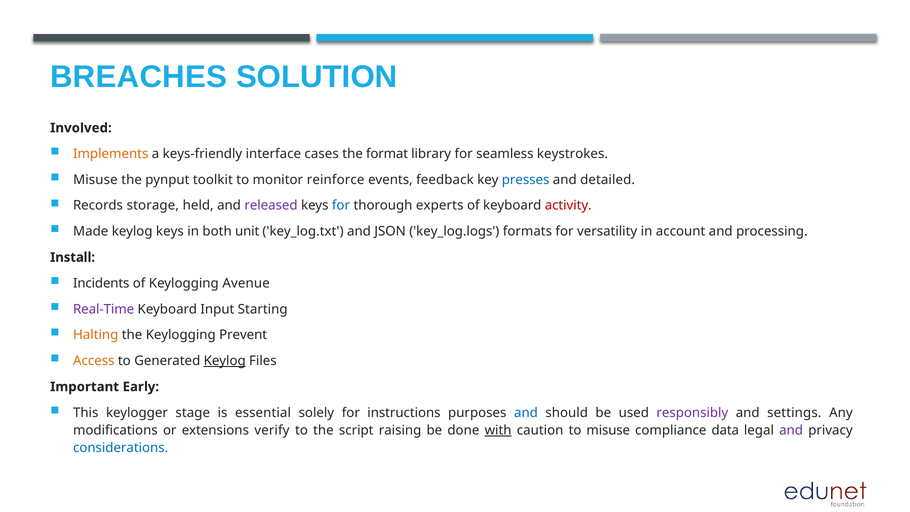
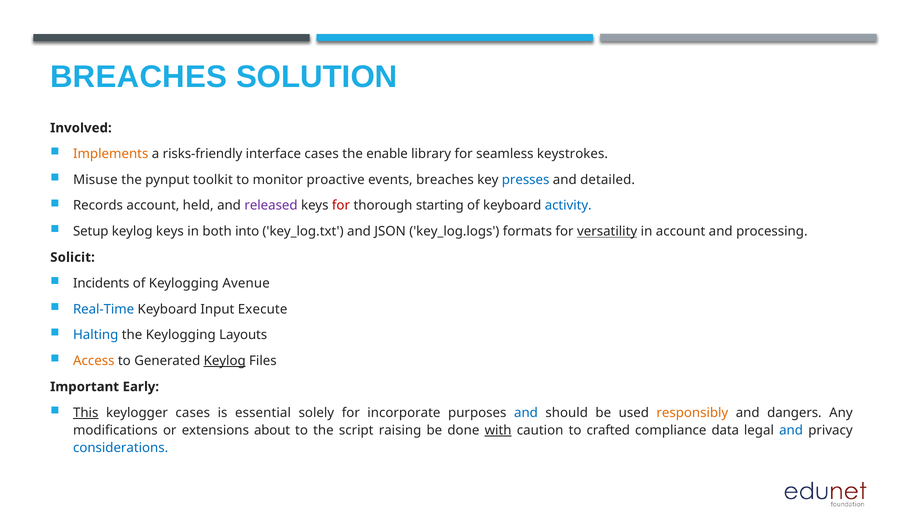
keys-friendly: keys-friendly -> risks-friendly
format: format -> enable
reinforce: reinforce -> proactive
events feedback: feedback -> breaches
Records storage: storage -> account
for at (341, 206) colour: blue -> red
experts: experts -> starting
activity colour: red -> blue
Made: Made -> Setup
unit: unit -> into
versatility underline: none -> present
Install: Install -> Solicit
Real-Time colour: purple -> blue
Starting: Starting -> Execute
Halting colour: orange -> blue
Prevent: Prevent -> Layouts
This underline: none -> present
keylogger stage: stage -> cases
instructions: instructions -> incorporate
responsibly colour: purple -> orange
settings: settings -> dangers
verify: verify -> about
to misuse: misuse -> crafted
and at (791, 430) colour: purple -> blue
